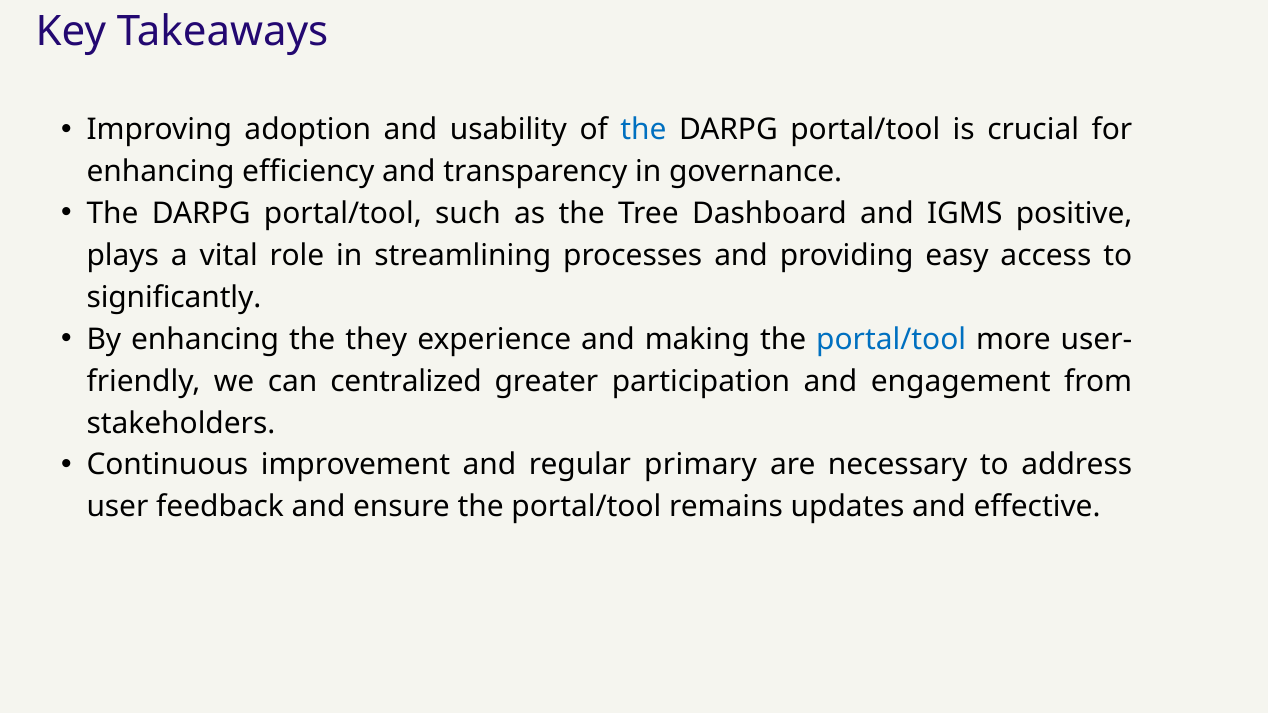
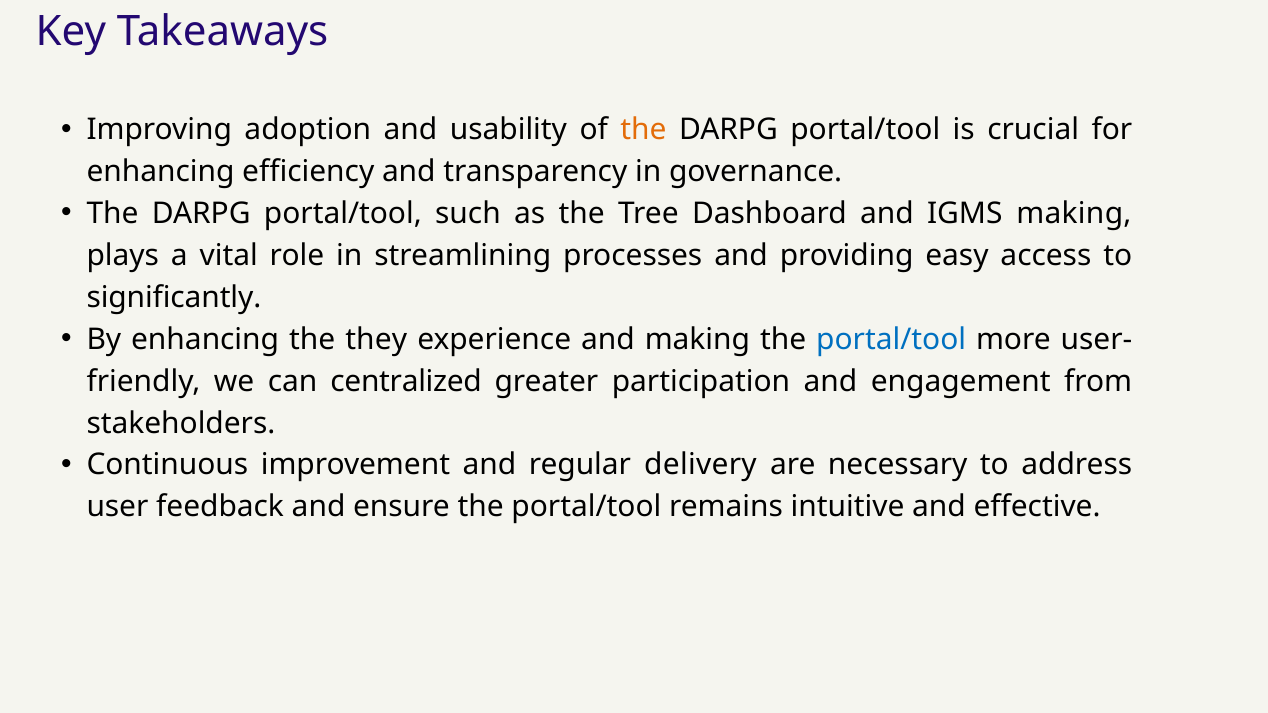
the at (644, 130) colour: blue -> orange
IGMS positive: positive -> making
primary: primary -> delivery
updates: updates -> intuitive
